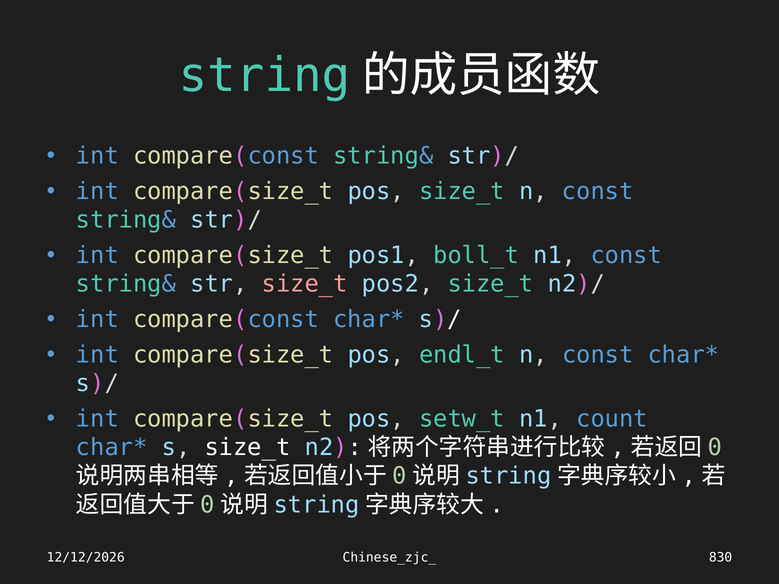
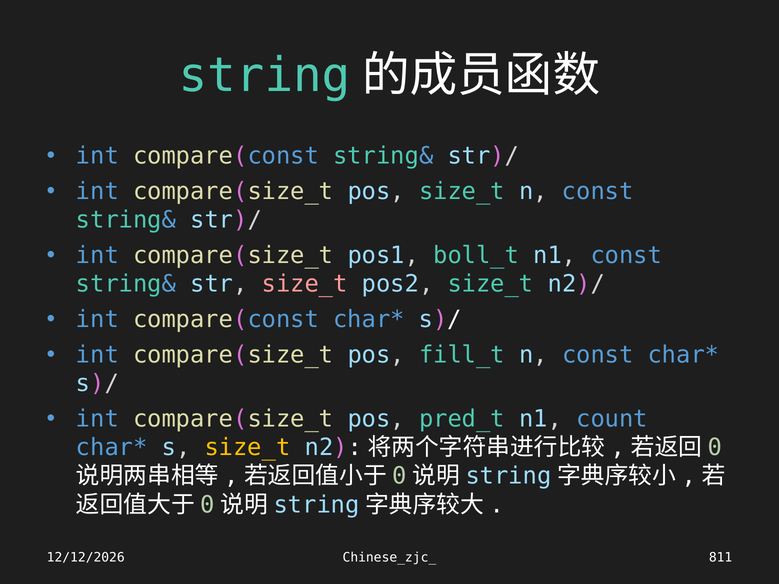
endl_t: endl_t -> fill_t
setw_t: setw_t -> pred_t
size_t at (248, 448) colour: white -> yellow
830: 830 -> 811
